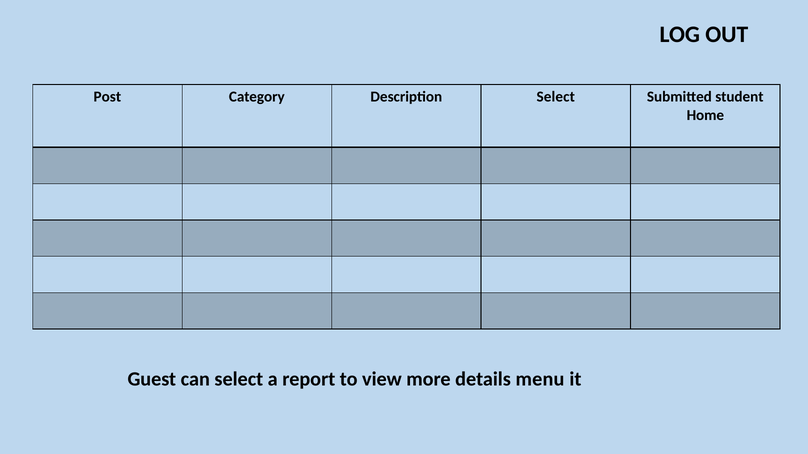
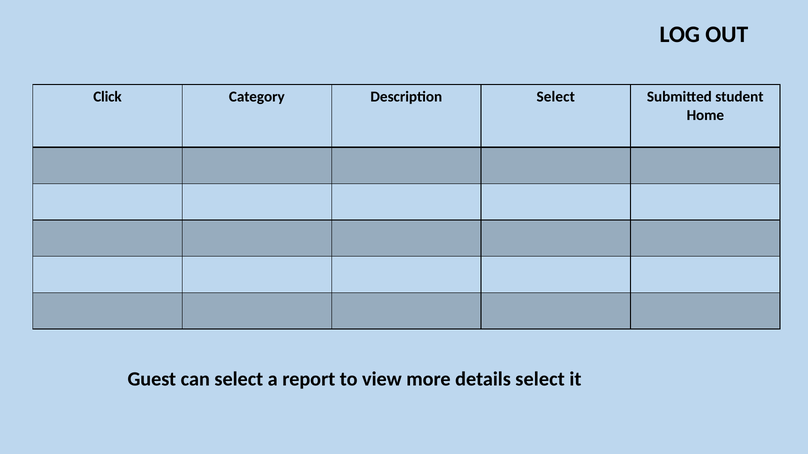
Post: Post -> Click
details menu: menu -> select
